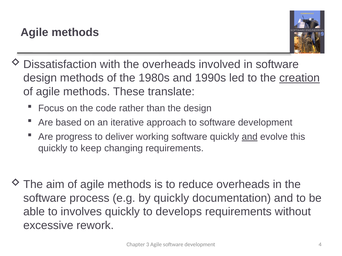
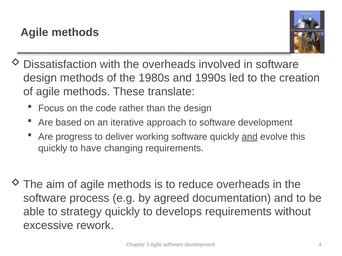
creation underline: present -> none
keep: keep -> have
by quickly: quickly -> agreed
involves: involves -> strategy
